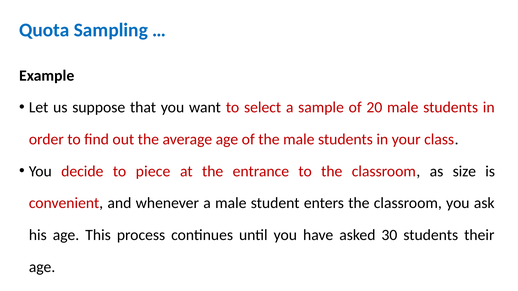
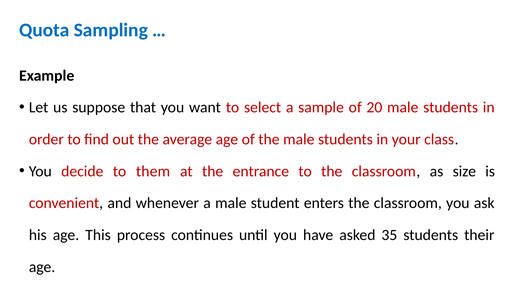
piece: piece -> them
30: 30 -> 35
